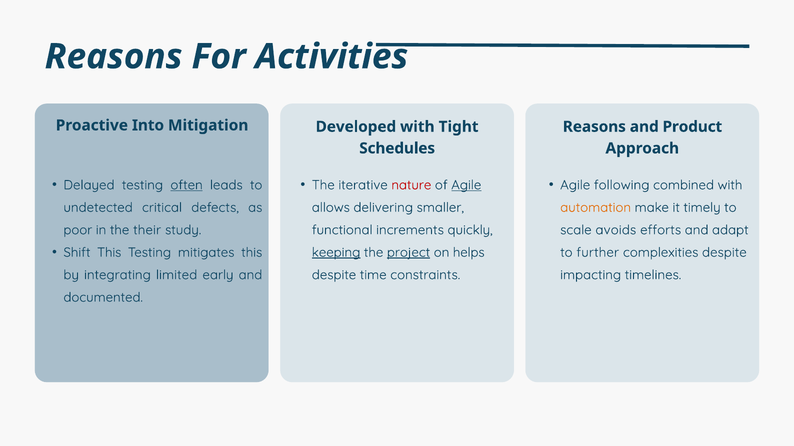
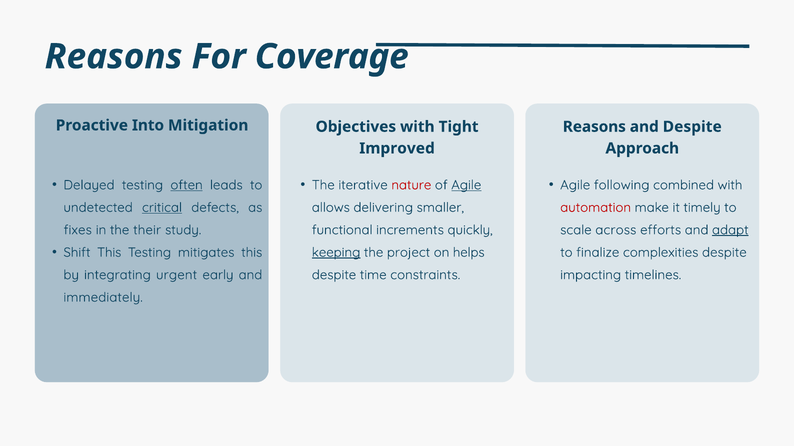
Activities: Activities -> Coverage
Developed: Developed -> Objectives
and Product: Product -> Despite
Schedules: Schedules -> Improved
critical underline: none -> present
automation colour: orange -> red
poor: poor -> fixes
avoids: avoids -> across
adapt underline: none -> present
project underline: present -> none
further: further -> finalize
limited: limited -> urgent
documented: documented -> immediately
